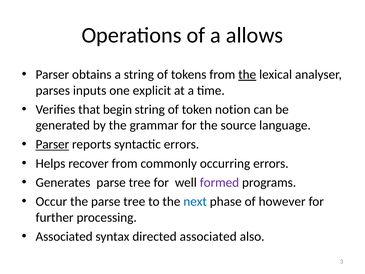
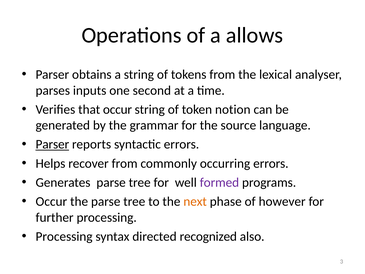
the at (247, 75) underline: present -> none
explicit: explicit -> second
that begin: begin -> occur
next colour: blue -> orange
Associated at (64, 236): Associated -> Processing
directed associated: associated -> recognized
